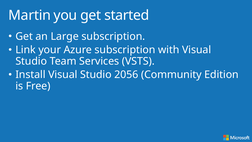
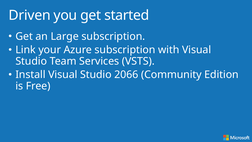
Martin: Martin -> Driven
2056: 2056 -> 2066
